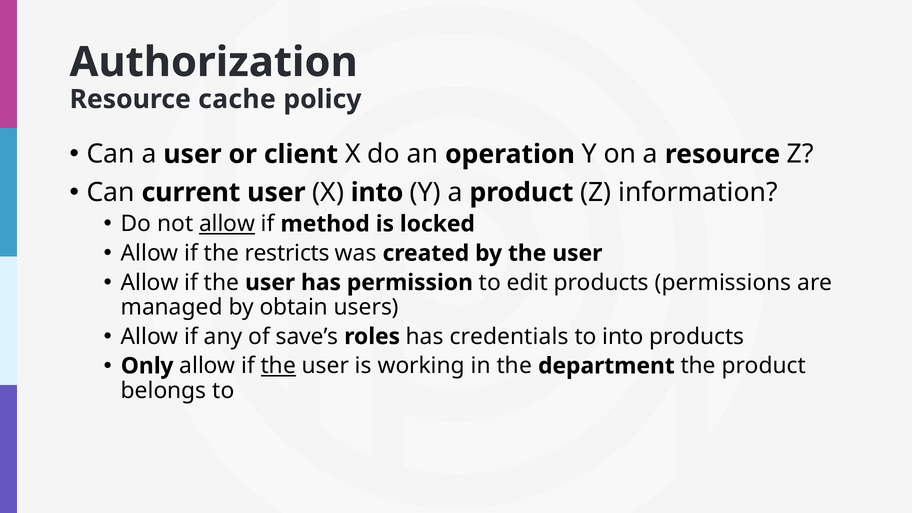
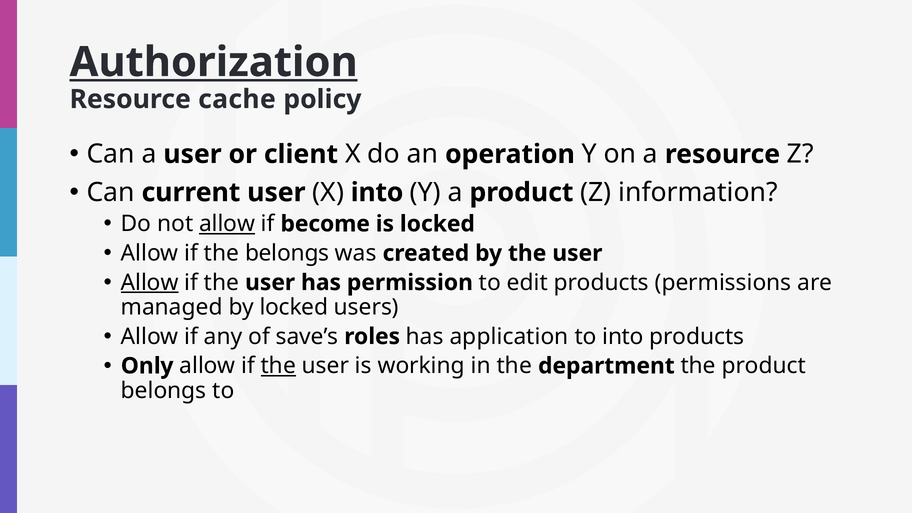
Authorization underline: none -> present
method: method -> become
the restricts: restricts -> belongs
Allow at (150, 283) underline: none -> present
by obtain: obtain -> locked
credentials: credentials -> application
